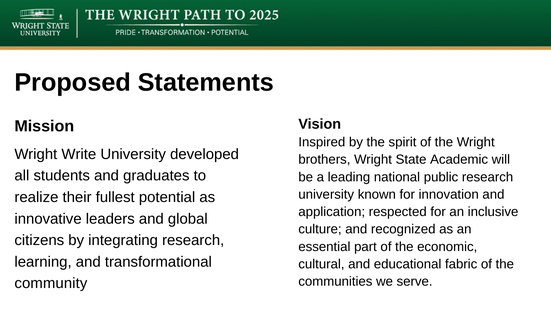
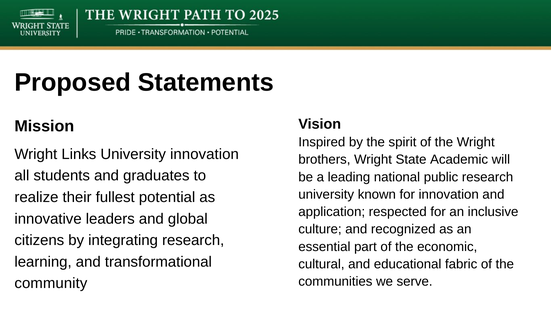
Write: Write -> Links
University developed: developed -> innovation
